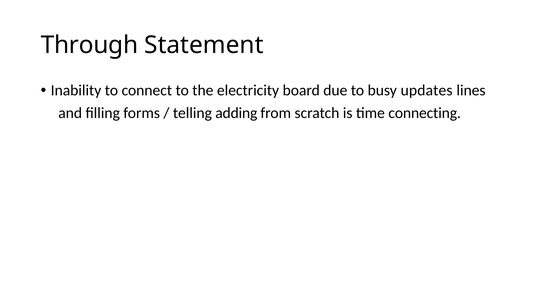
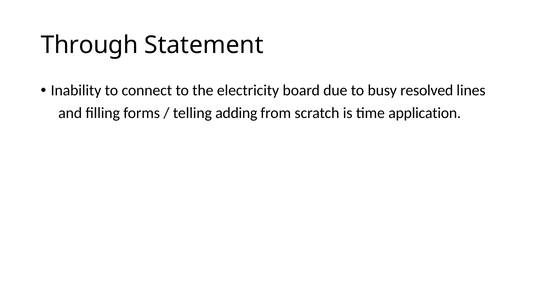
updates: updates -> resolved
connecting: connecting -> application
